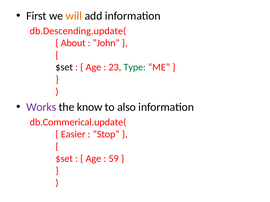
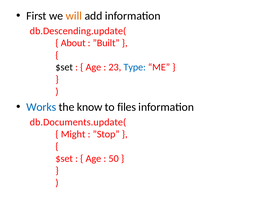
”John: ”John -> ”Built
Type colour: green -> blue
Works colour: purple -> blue
also: also -> files
db.Commerical.update(: db.Commerical.update( -> db.Documents.update(
Easier: Easier -> Might
59: 59 -> 50
